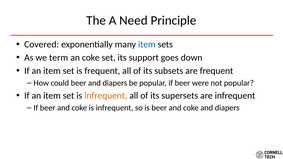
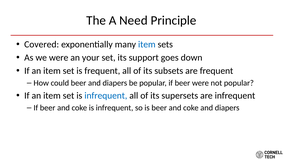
we term: term -> were
an coke: coke -> your
infrequent at (106, 96) colour: orange -> blue
